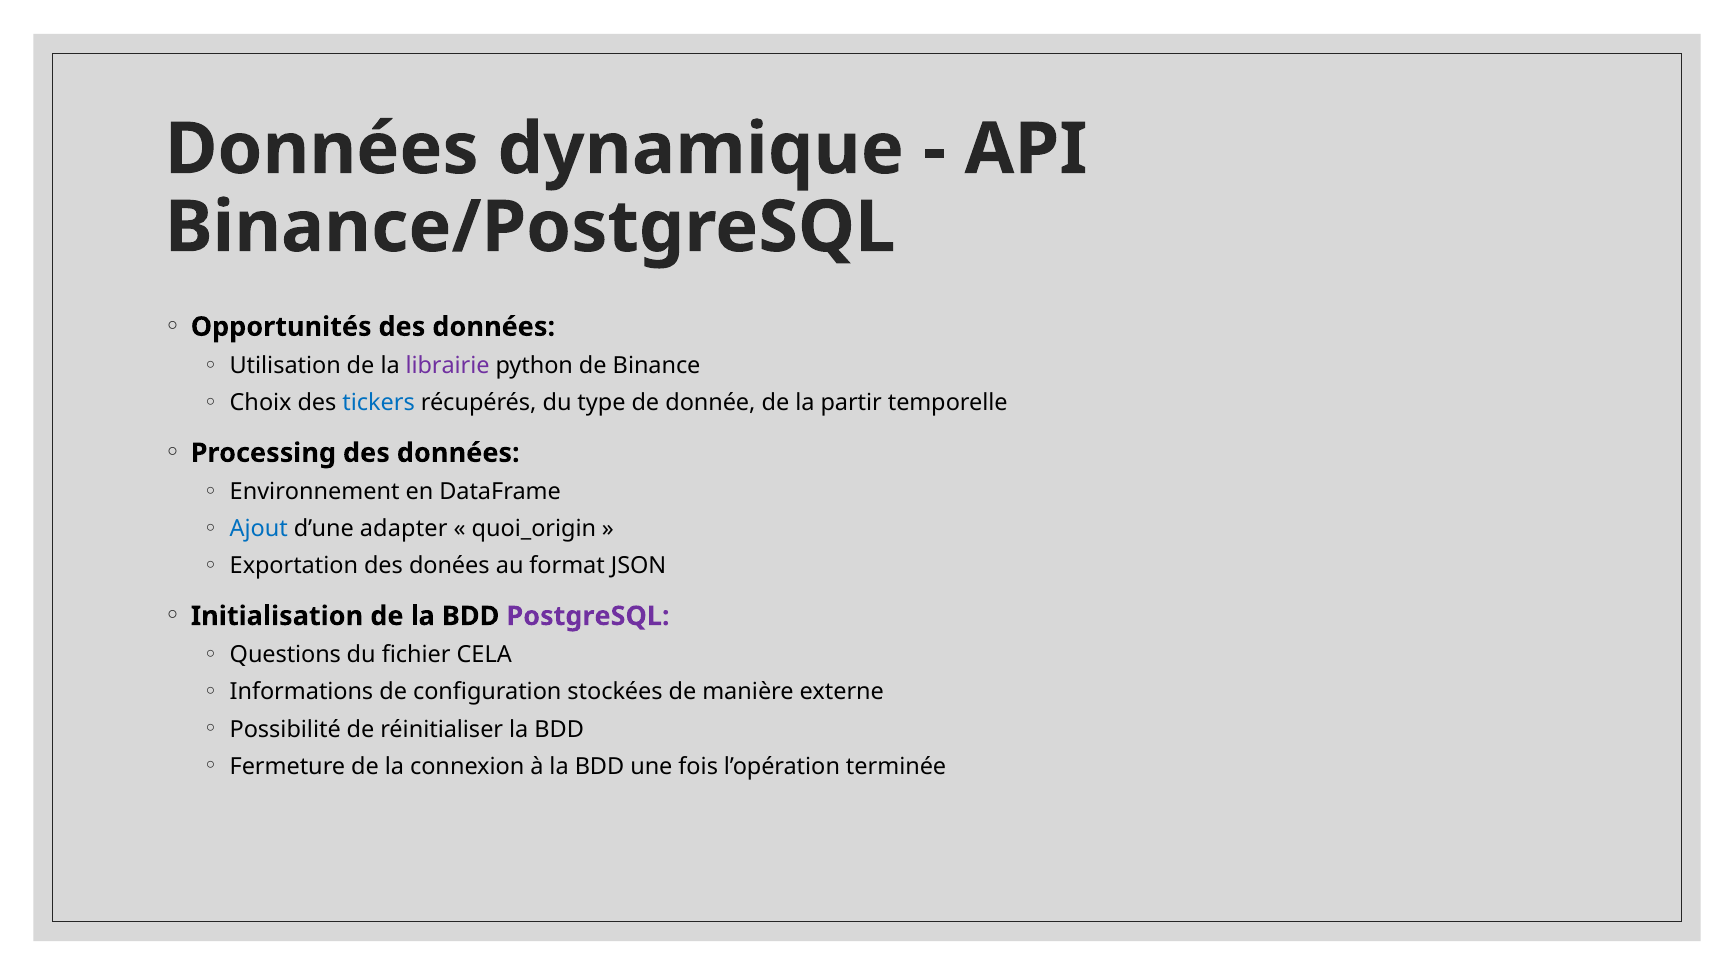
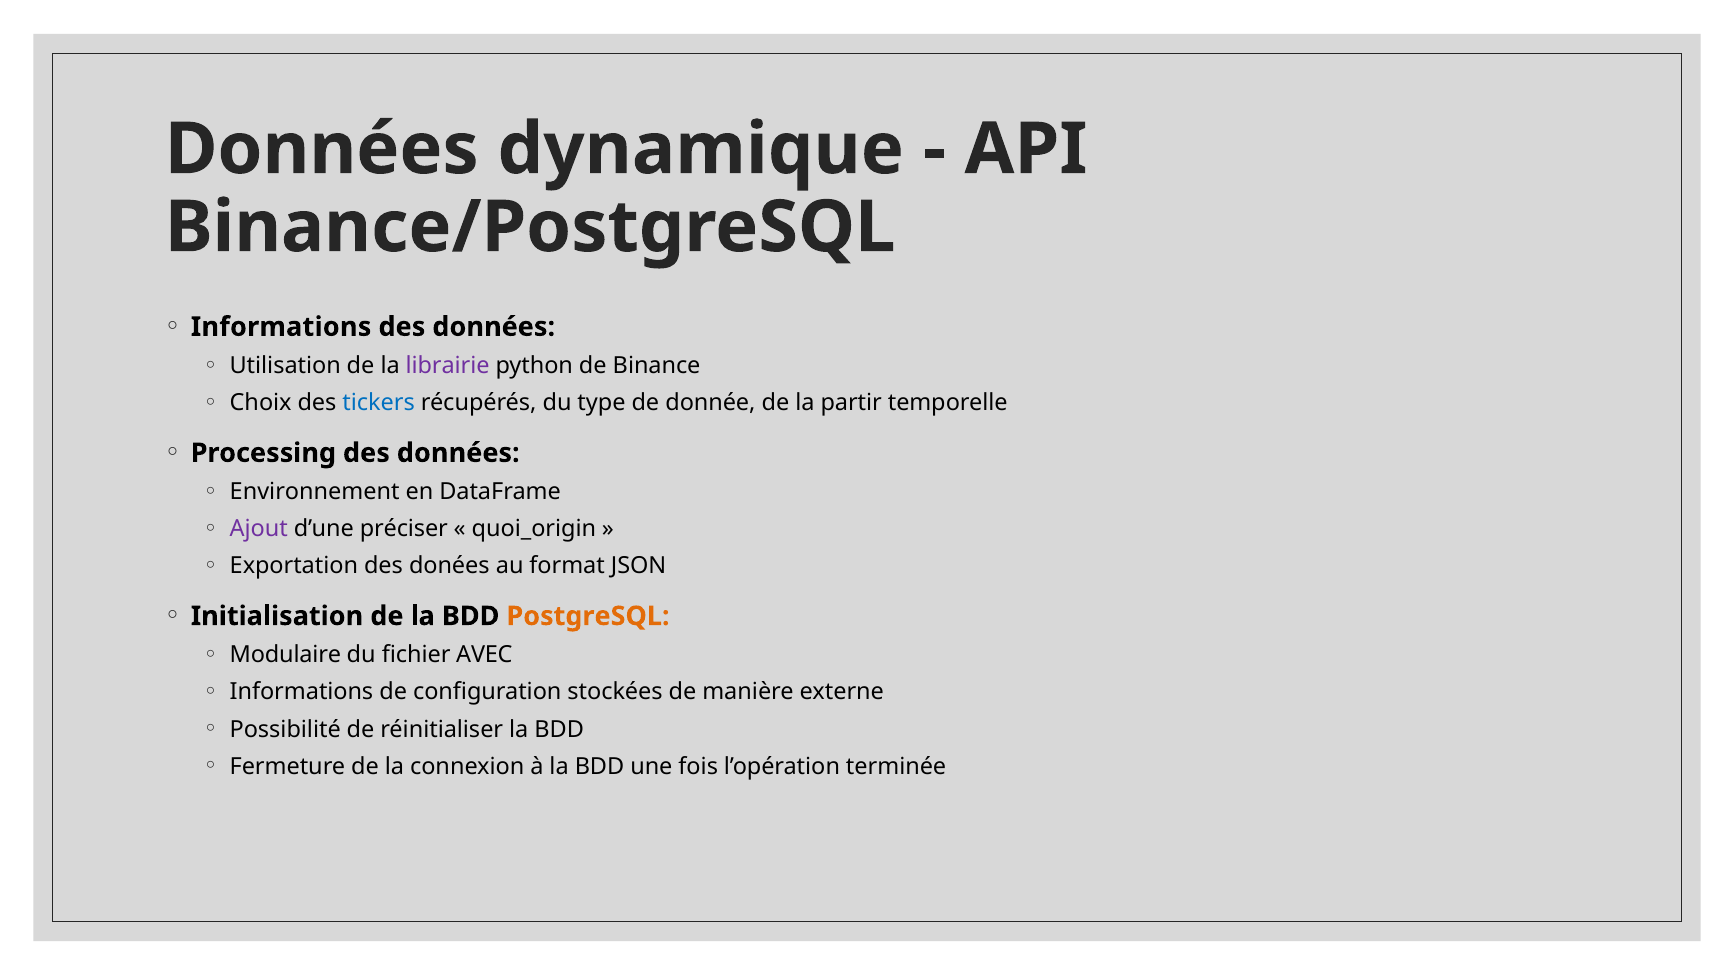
Opportunités at (281, 327): Opportunités -> Informations
Ajout colour: blue -> purple
adapter: adapter -> préciser
PostgreSQL colour: purple -> orange
Questions: Questions -> Modulaire
CELA: CELA -> AVEC
